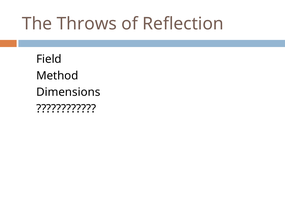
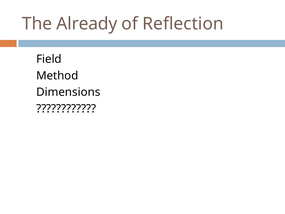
Throws: Throws -> Already
